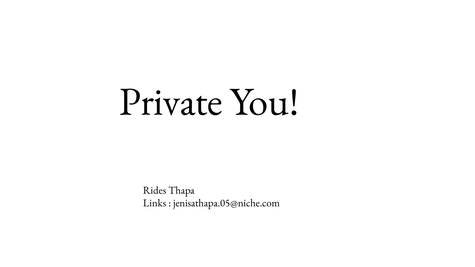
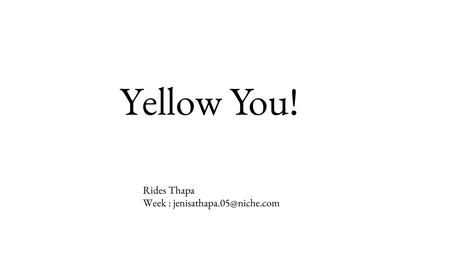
Private: Private -> Yellow
Links: Links -> Week
